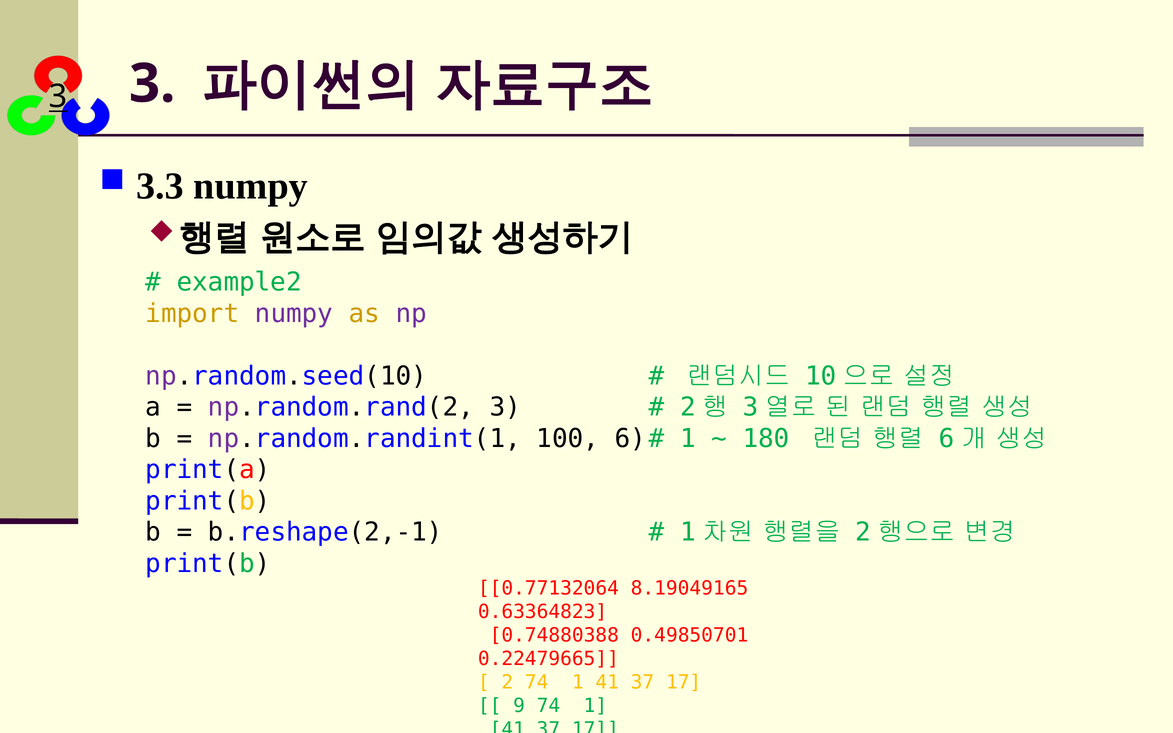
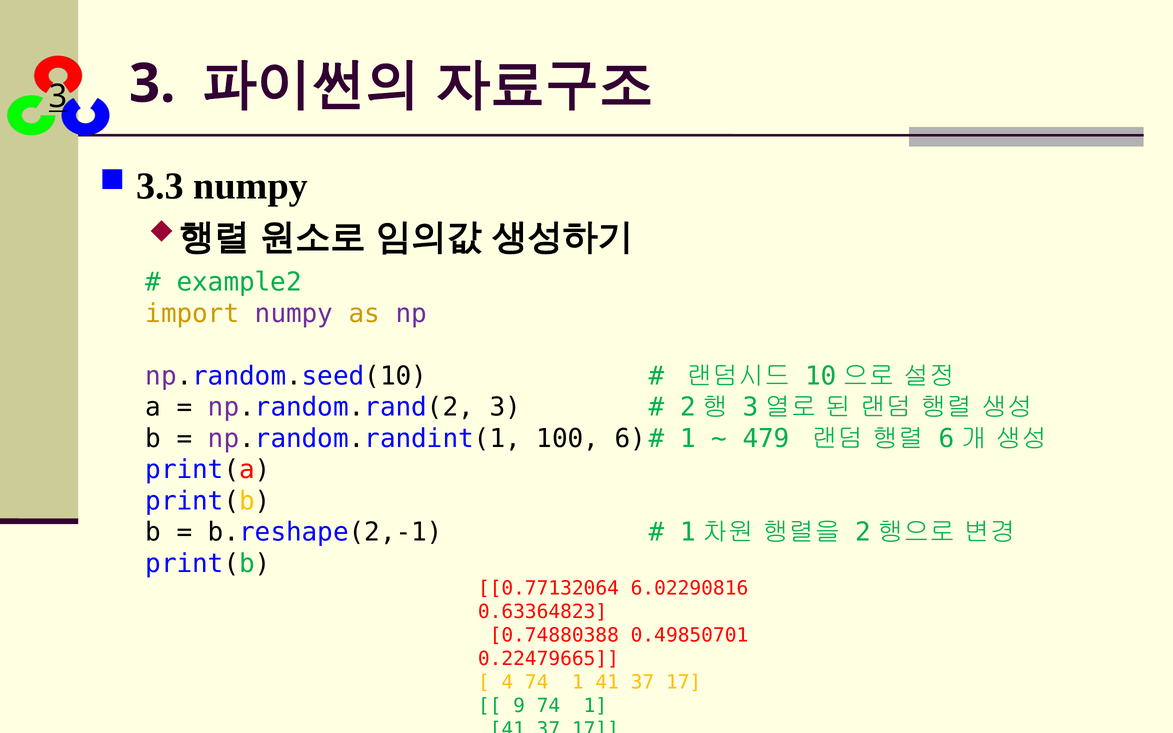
180: 180 -> 479
8.19049165: 8.19049165 -> 6.02290816
2: 2 -> 4
